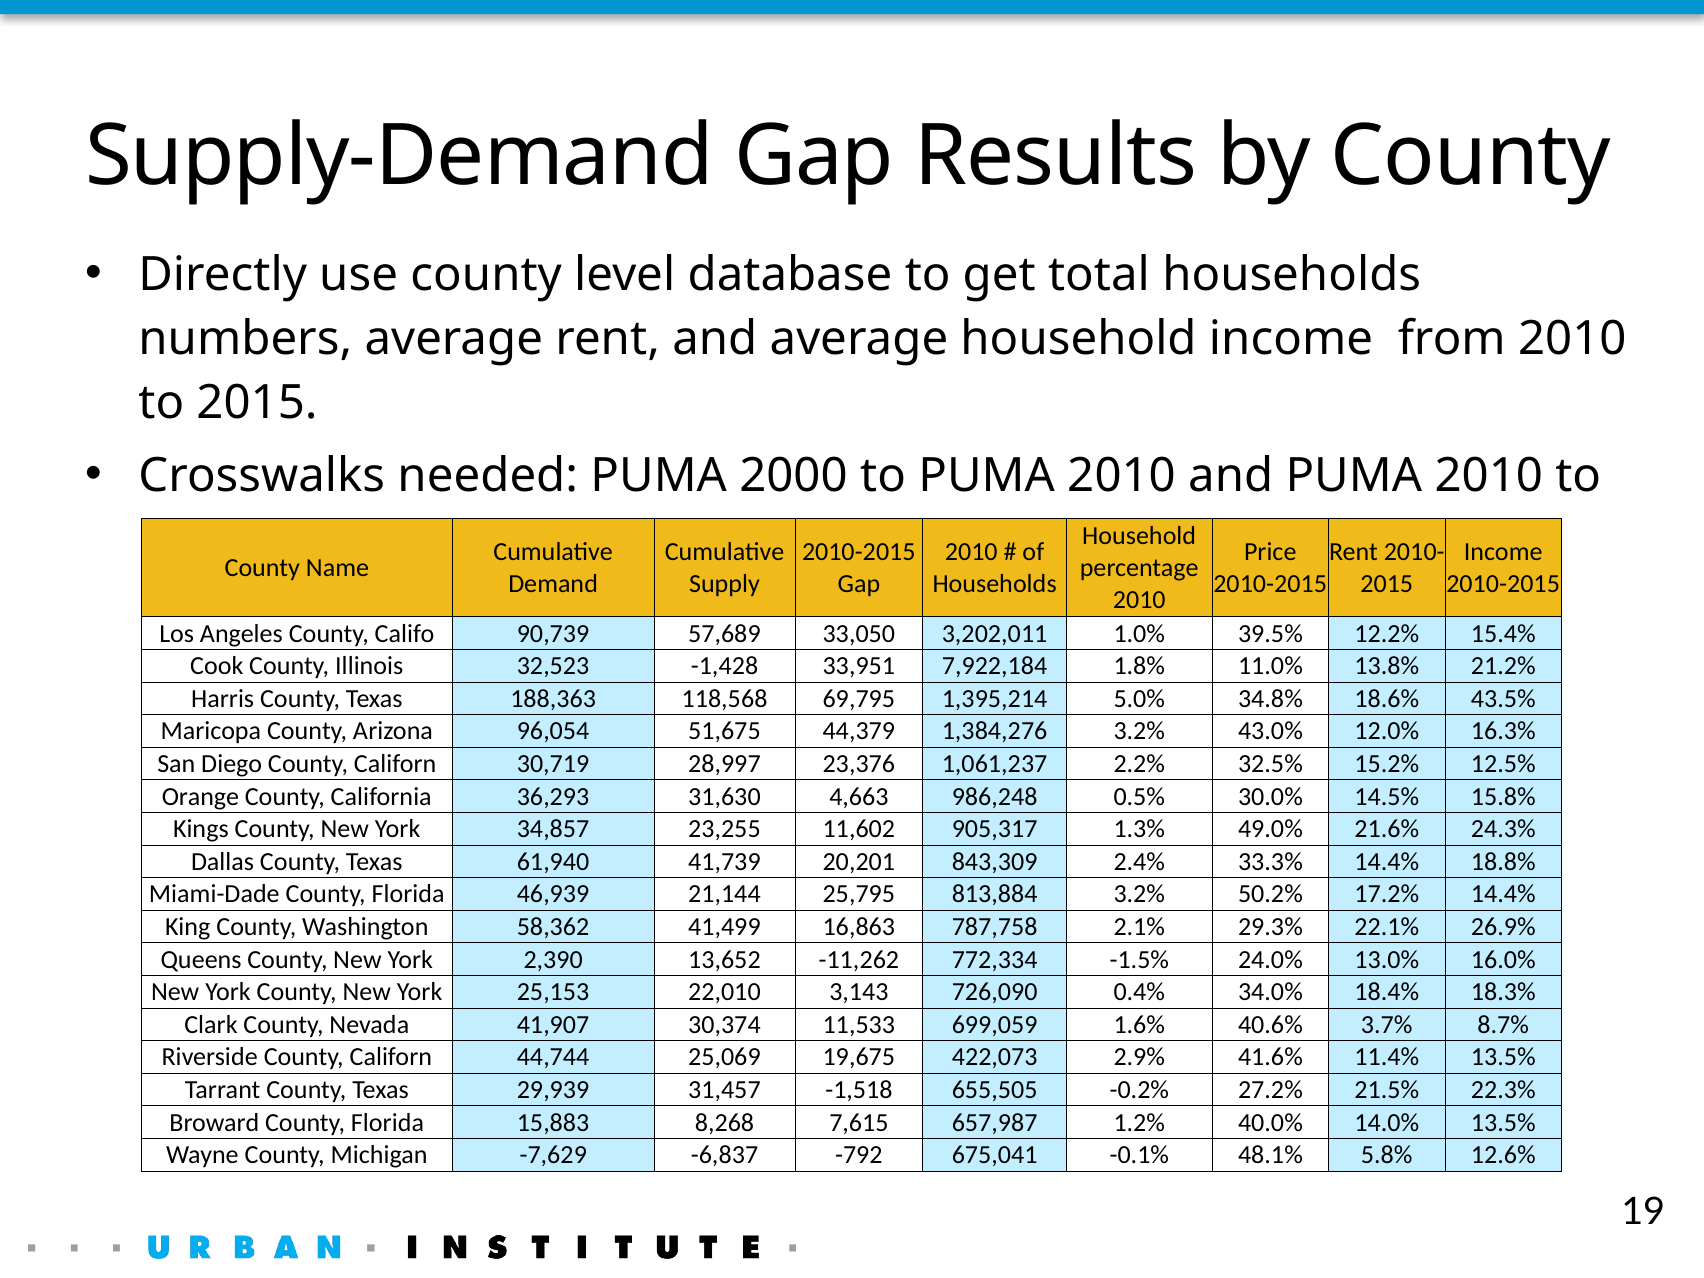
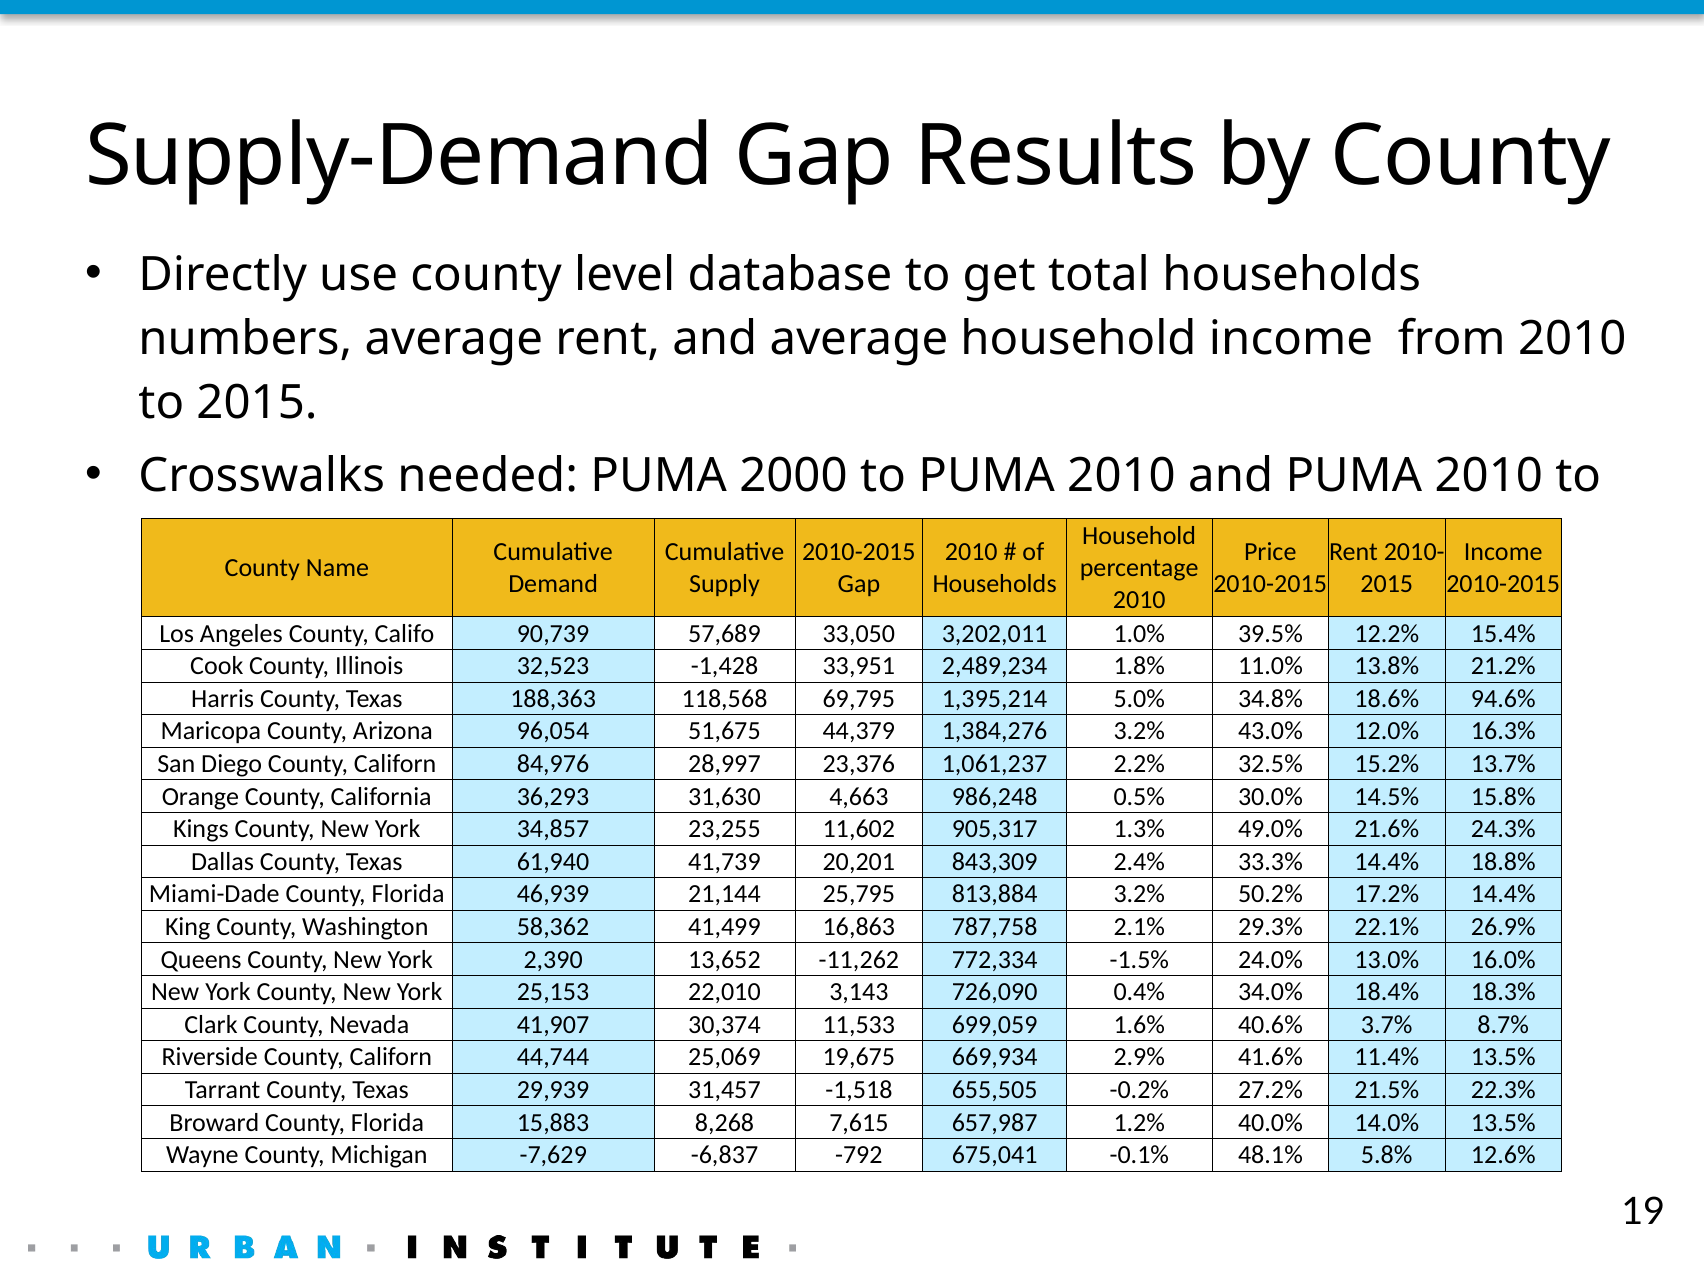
7,922,184: 7,922,184 -> 2,489,234
43.5%: 43.5% -> 94.6%
30,719: 30,719 -> 84,976
12.5%: 12.5% -> 13.7%
422,073: 422,073 -> 669,934
